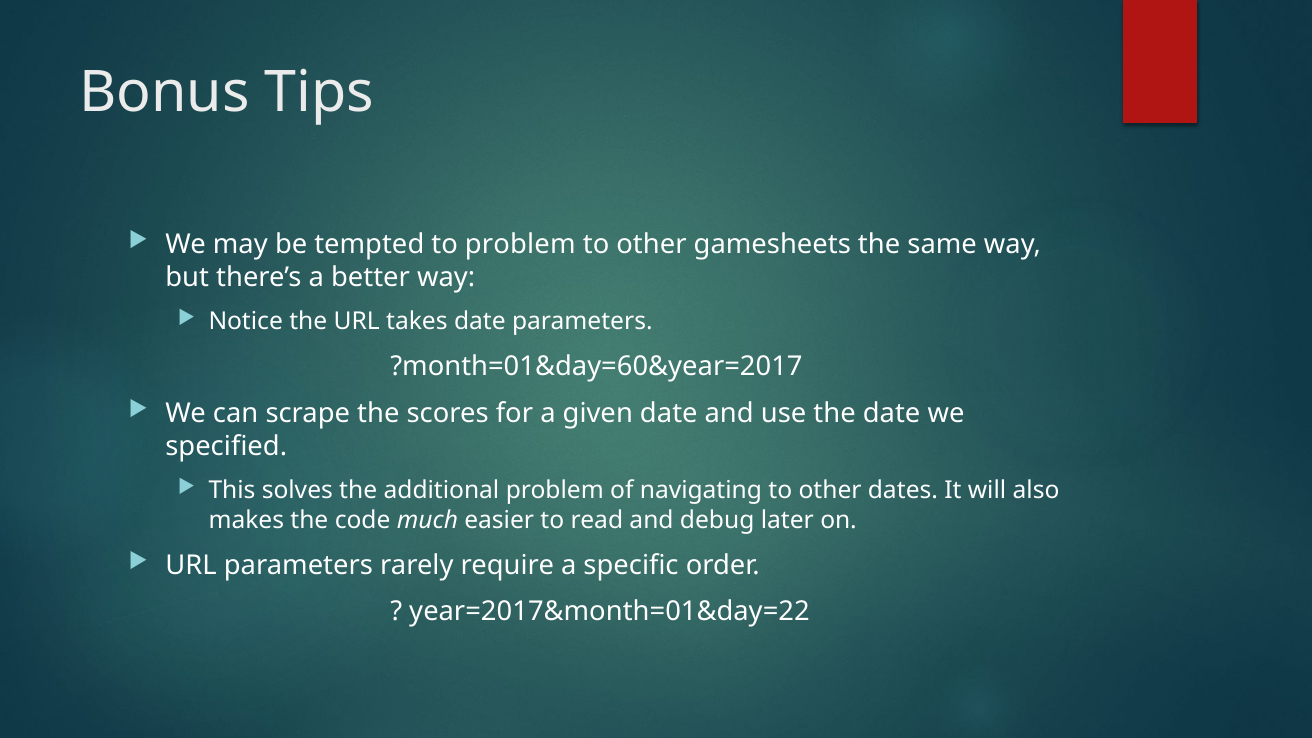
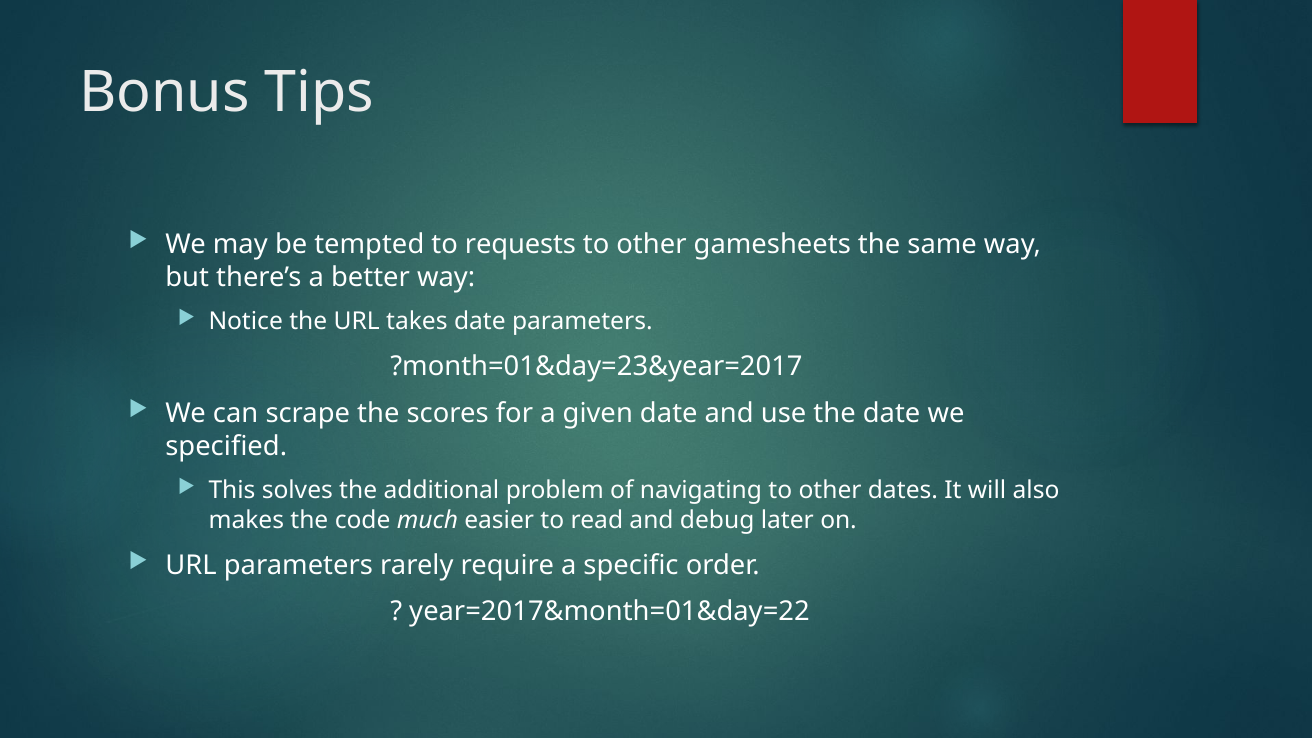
to problem: problem -> requests
?month=01&day=60&year=2017: ?month=01&day=60&year=2017 -> ?month=01&day=23&year=2017
